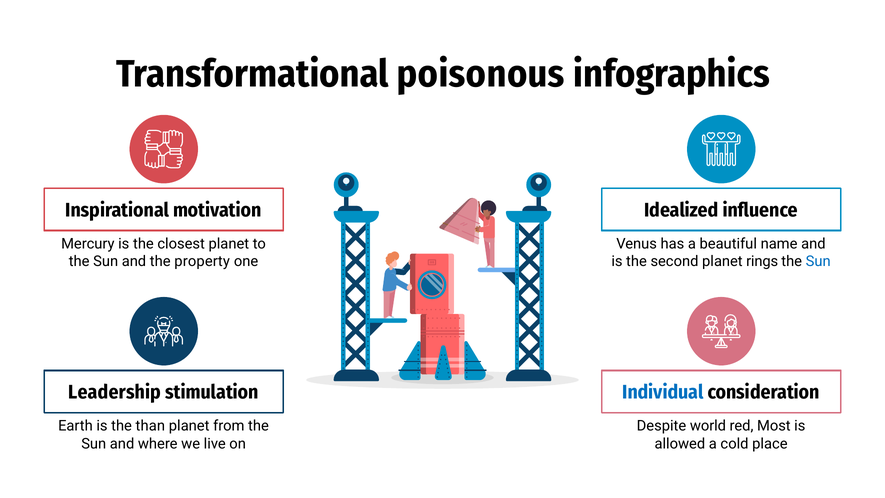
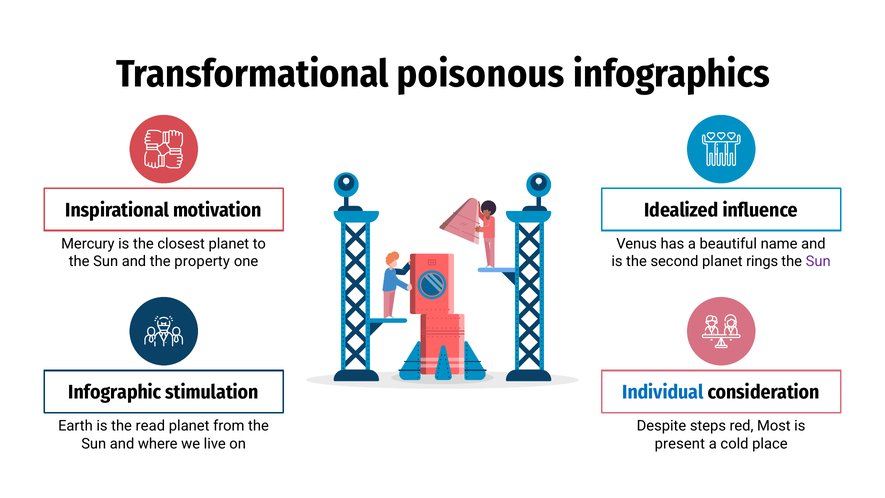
Sun at (818, 262) colour: blue -> purple
Leadership: Leadership -> Infographic
than: than -> read
world: world -> steps
allowed: allowed -> present
